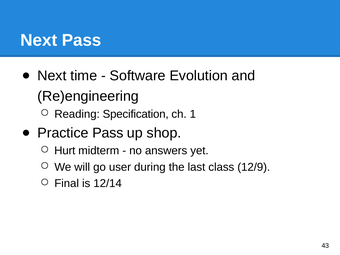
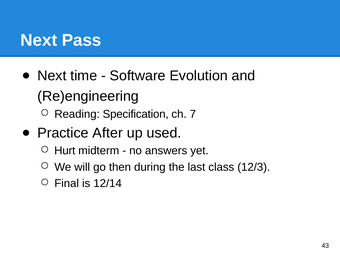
1: 1 -> 7
Practice Pass: Pass -> After
shop: shop -> used
user: user -> then
12/9: 12/9 -> 12/3
